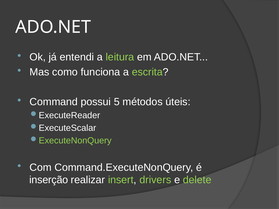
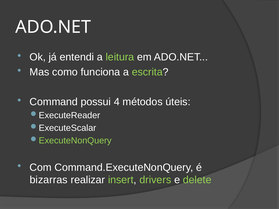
5: 5 -> 4
inserção: inserção -> bizarras
